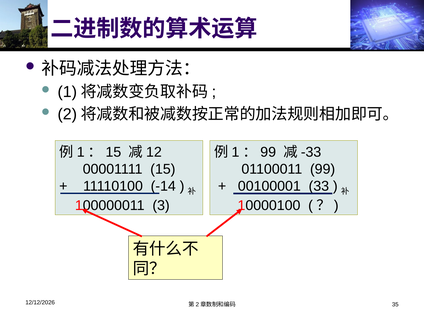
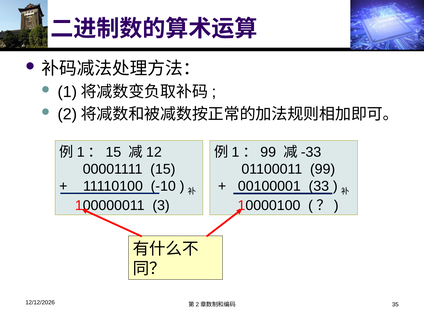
-14: -14 -> -10
